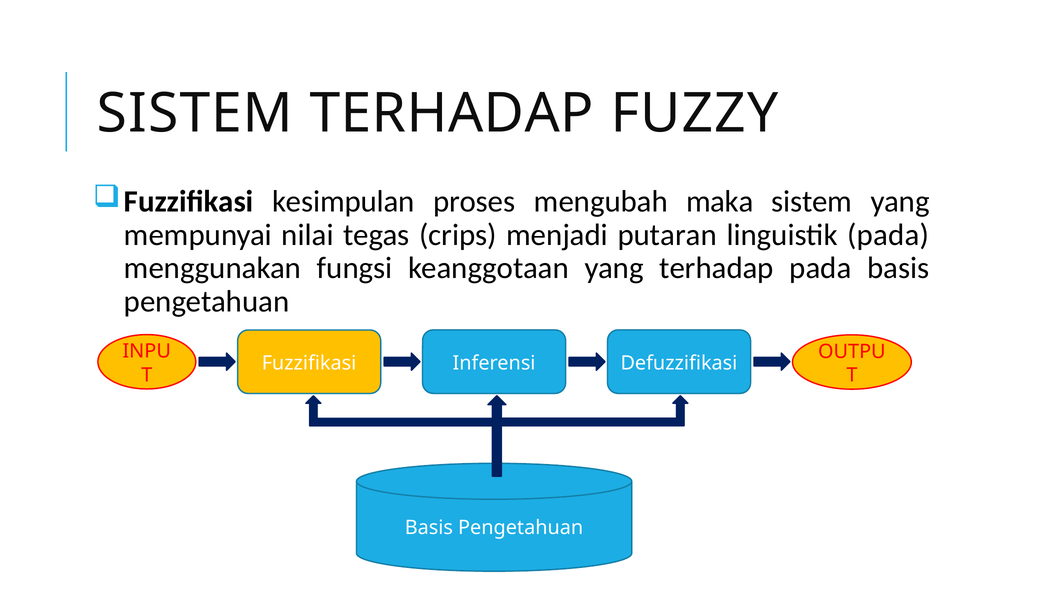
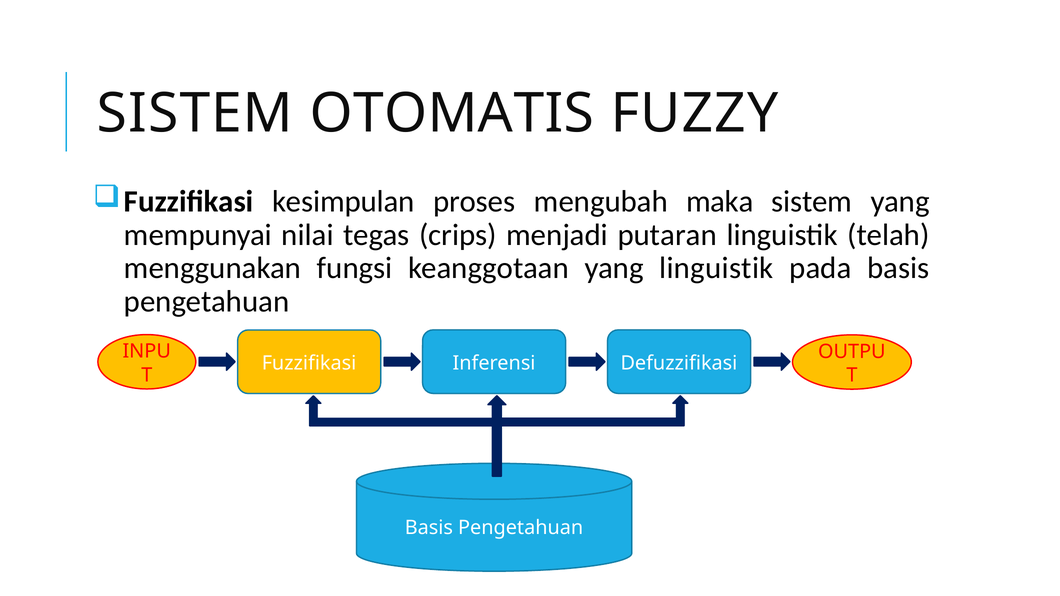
SISTEM TERHADAP: TERHADAP -> OTOMATIS
linguistik pada: pada -> telah
yang terhadap: terhadap -> linguistik
